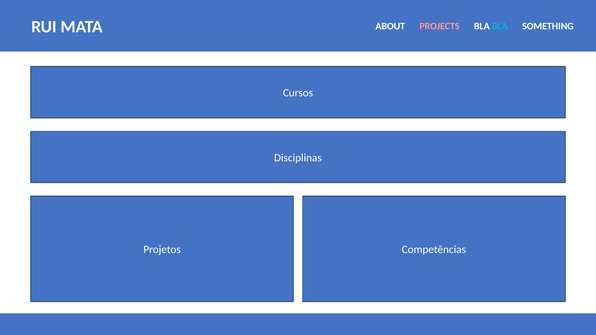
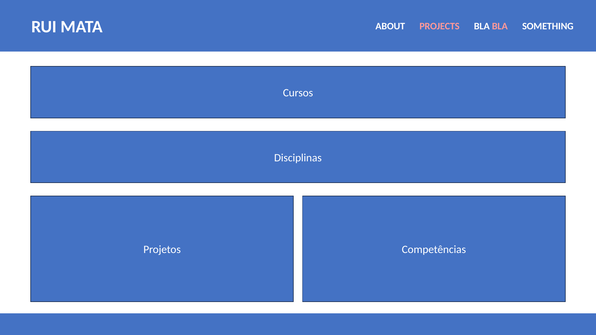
BLA at (500, 26) colour: light blue -> pink
